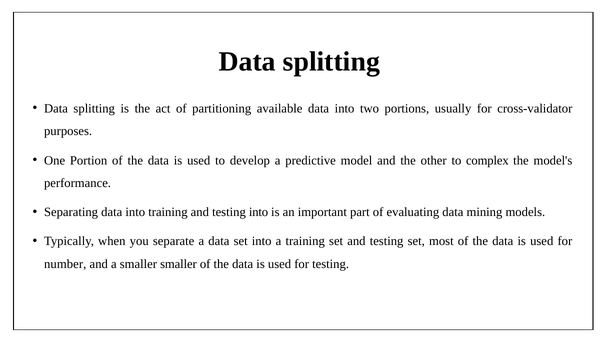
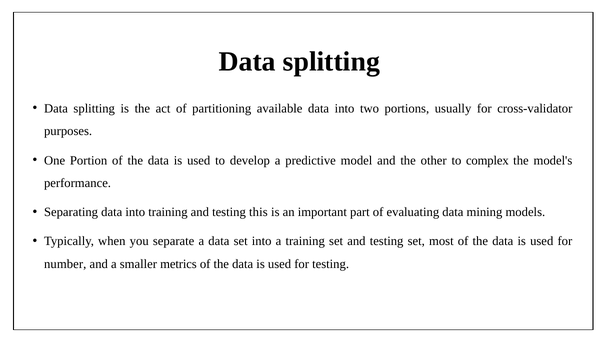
testing into: into -> this
smaller smaller: smaller -> metrics
